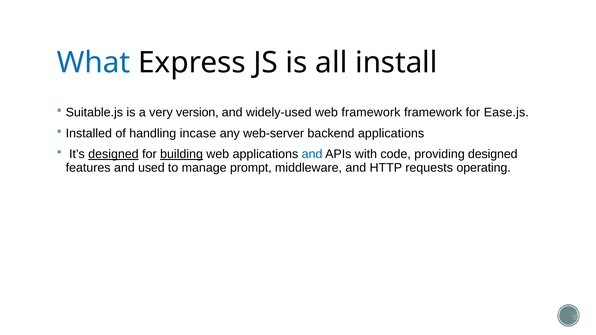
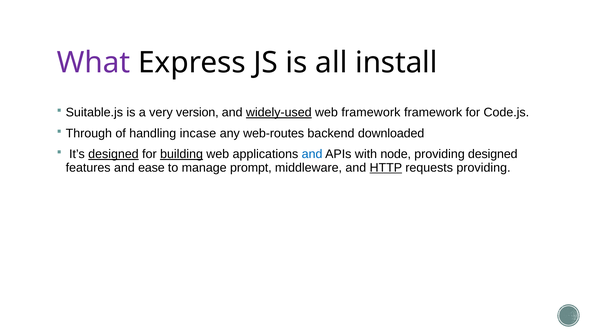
What colour: blue -> purple
widely-used underline: none -> present
Ease.js: Ease.js -> Code.js
Installed: Installed -> Through
web-server: web-server -> web-routes
backend applications: applications -> downloaded
code: code -> node
used: used -> ease
HTTP underline: none -> present
requests operating: operating -> providing
